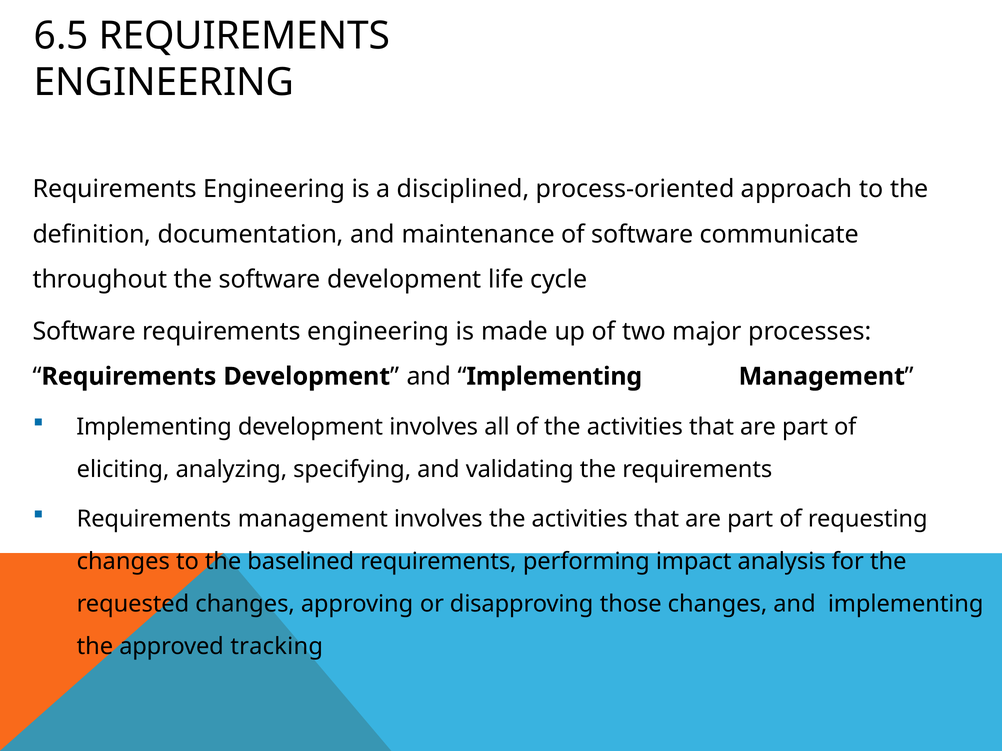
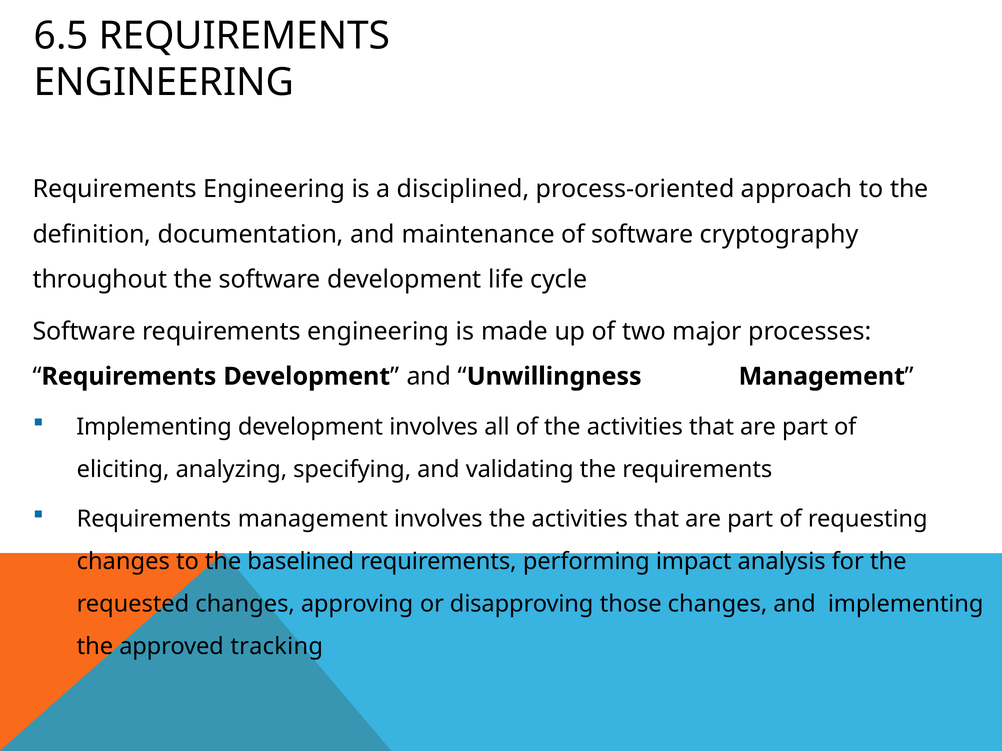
communicate: communicate -> cryptography
Implementing at (554, 377): Implementing -> Unwillingness
